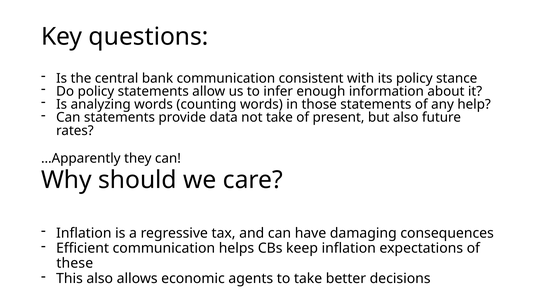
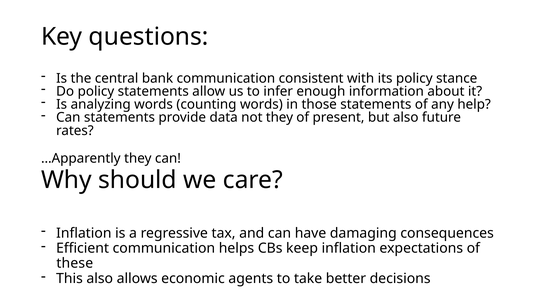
not take: take -> they
